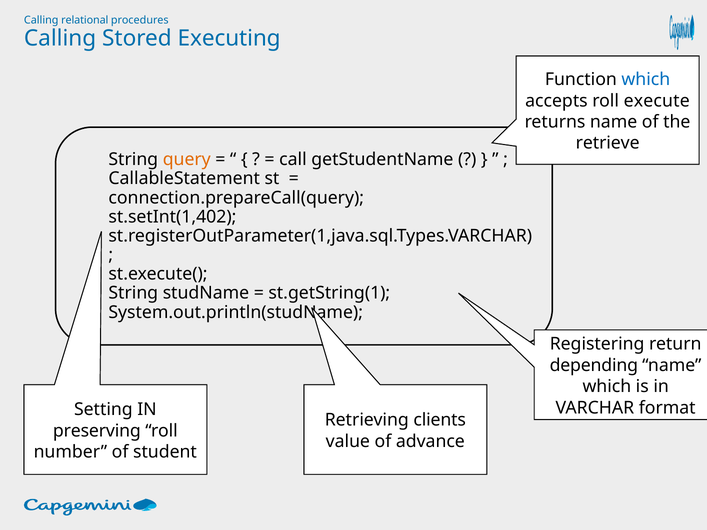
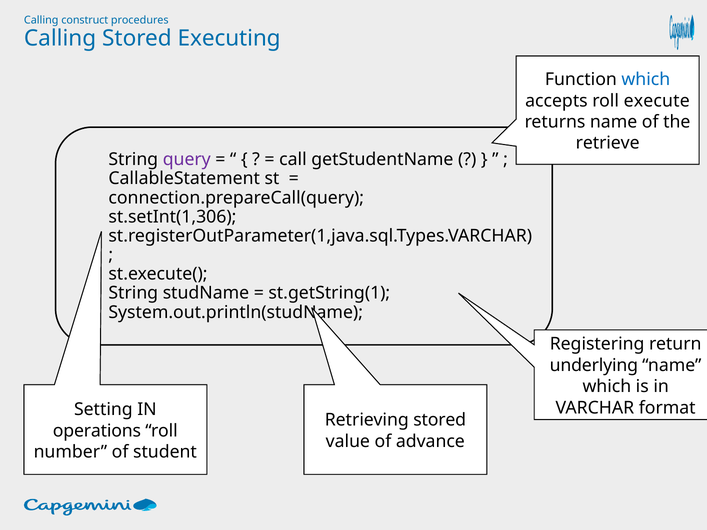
relational: relational -> construct
query colour: orange -> purple
st.setInt(1,402: st.setInt(1,402 -> st.setInt(1,306
depending: depending -> underlying
Retrieving clients: clients -> stored
preserving: preserving -> operations
